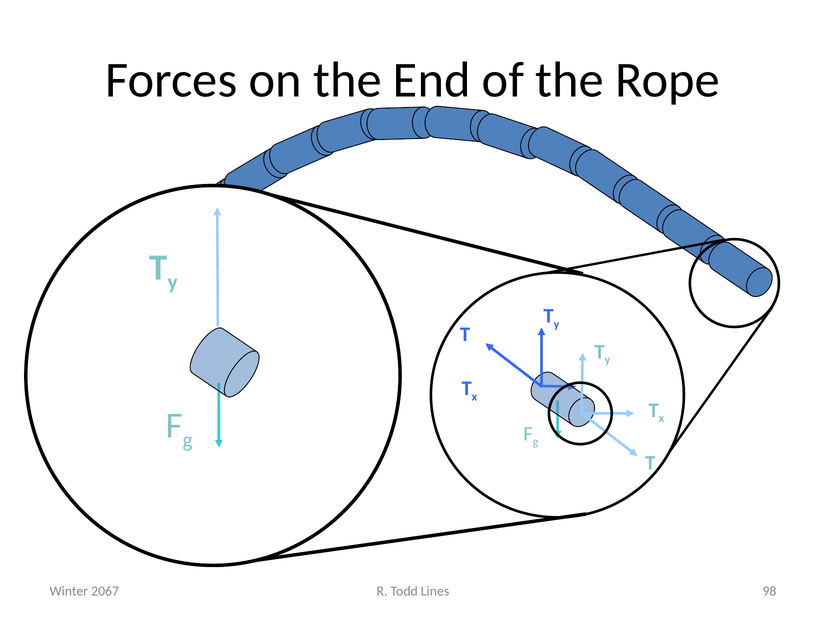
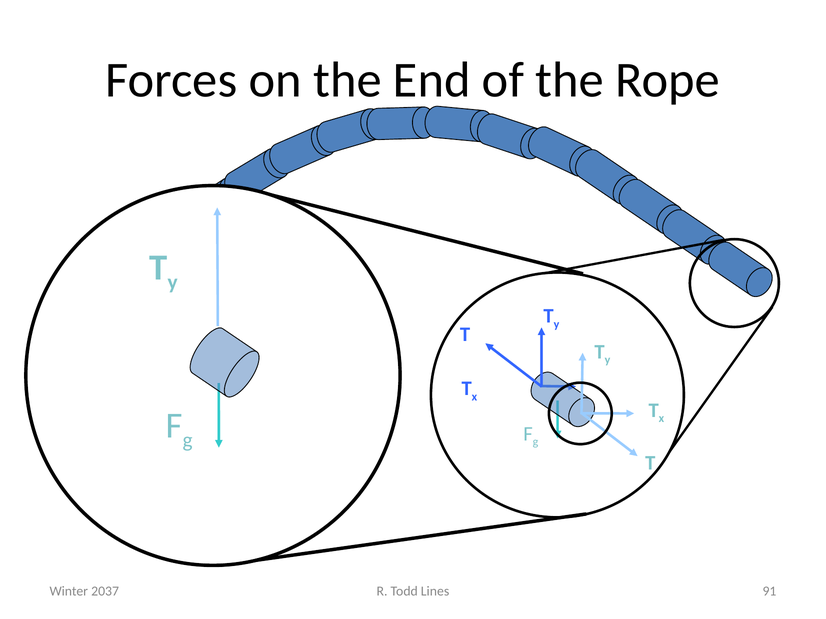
2067: 2067 -> 2037
98: 98 -> 91
